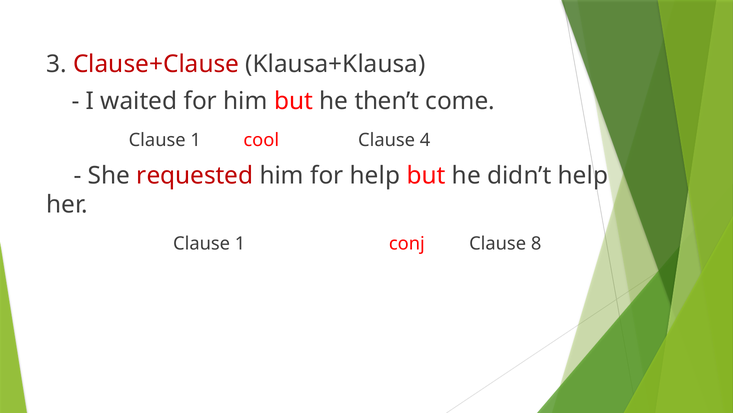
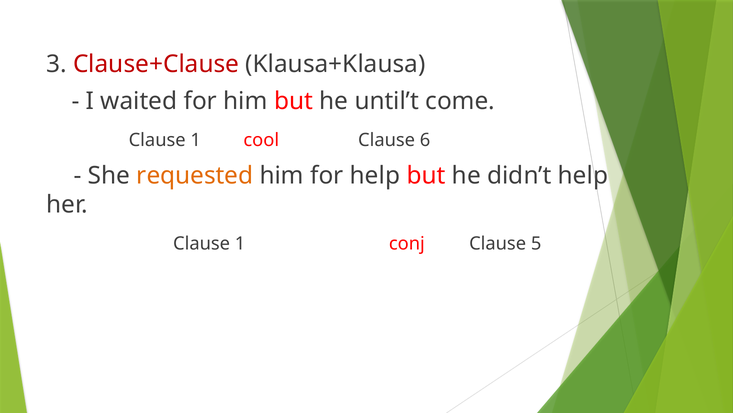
then’t: then’t -> until’t
4: 4 -> 6
requested colour: red -> orange
8: 8 -> 5
